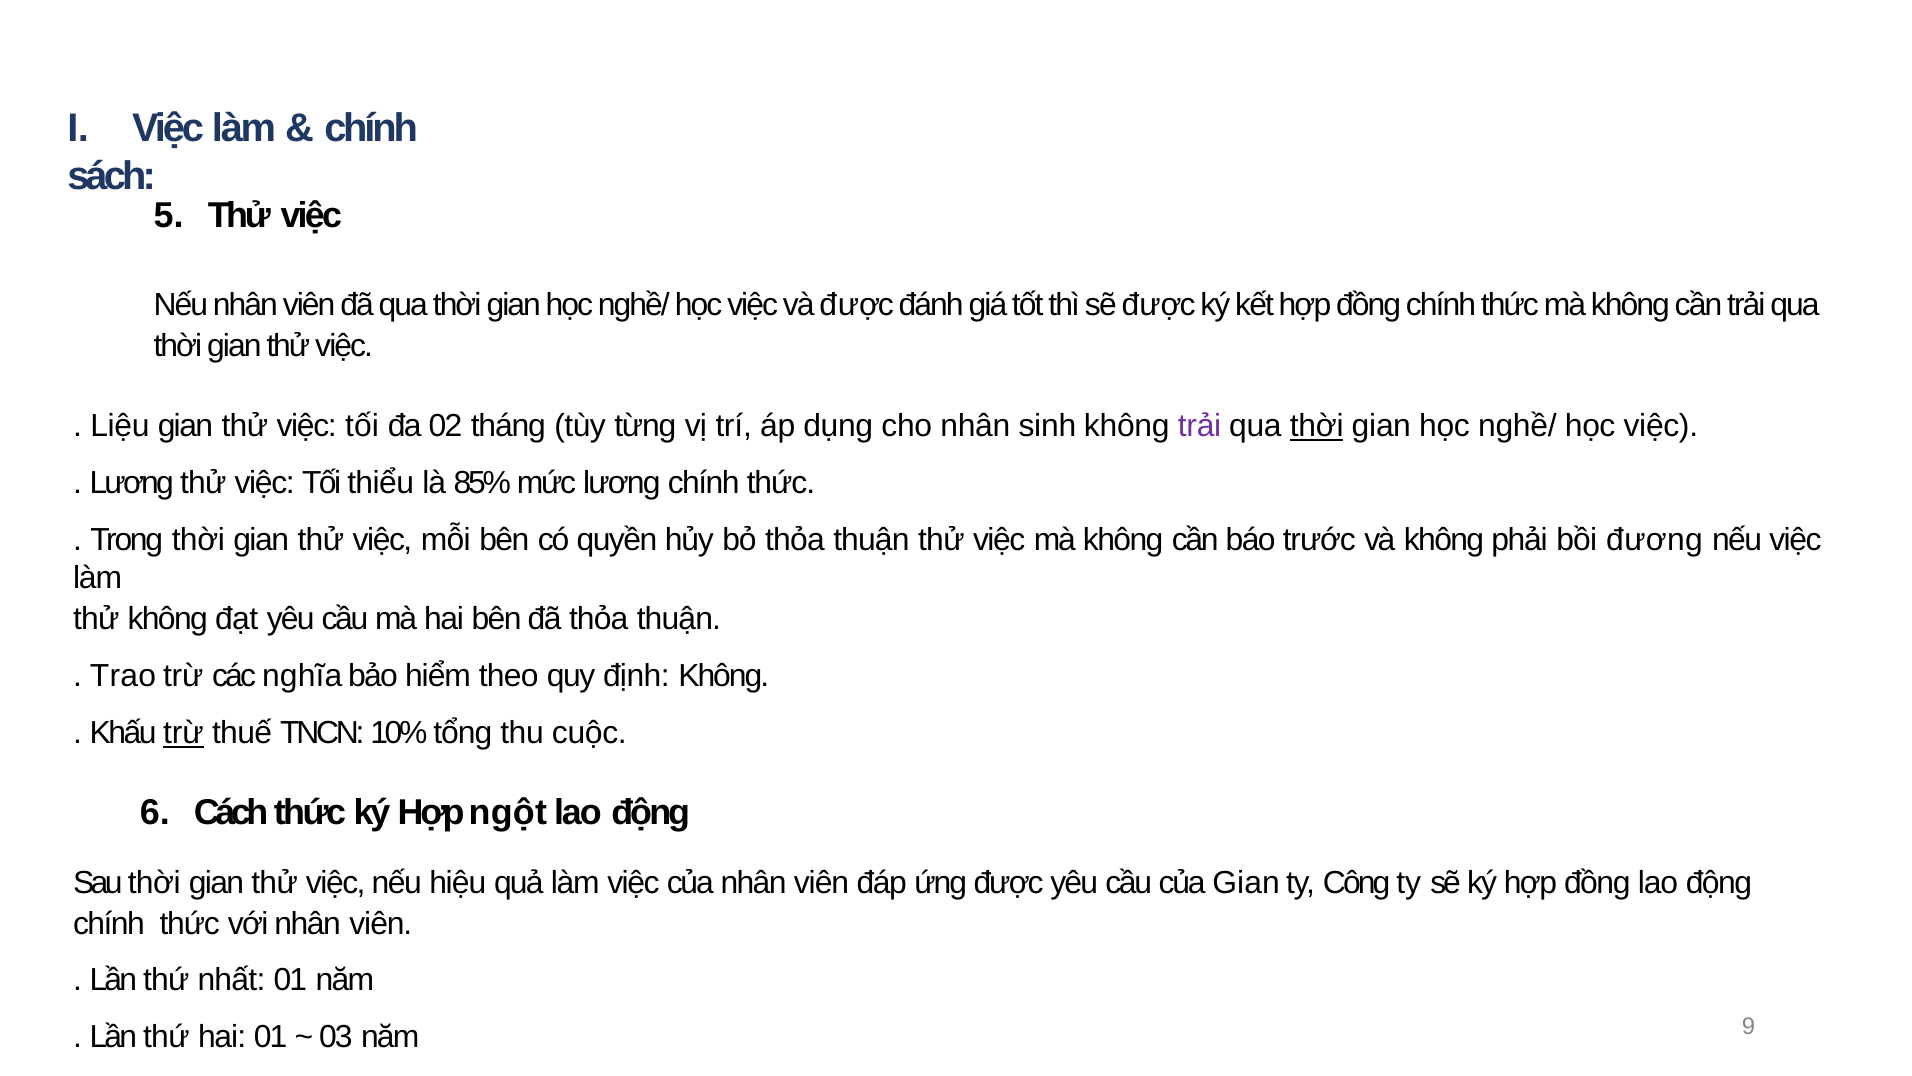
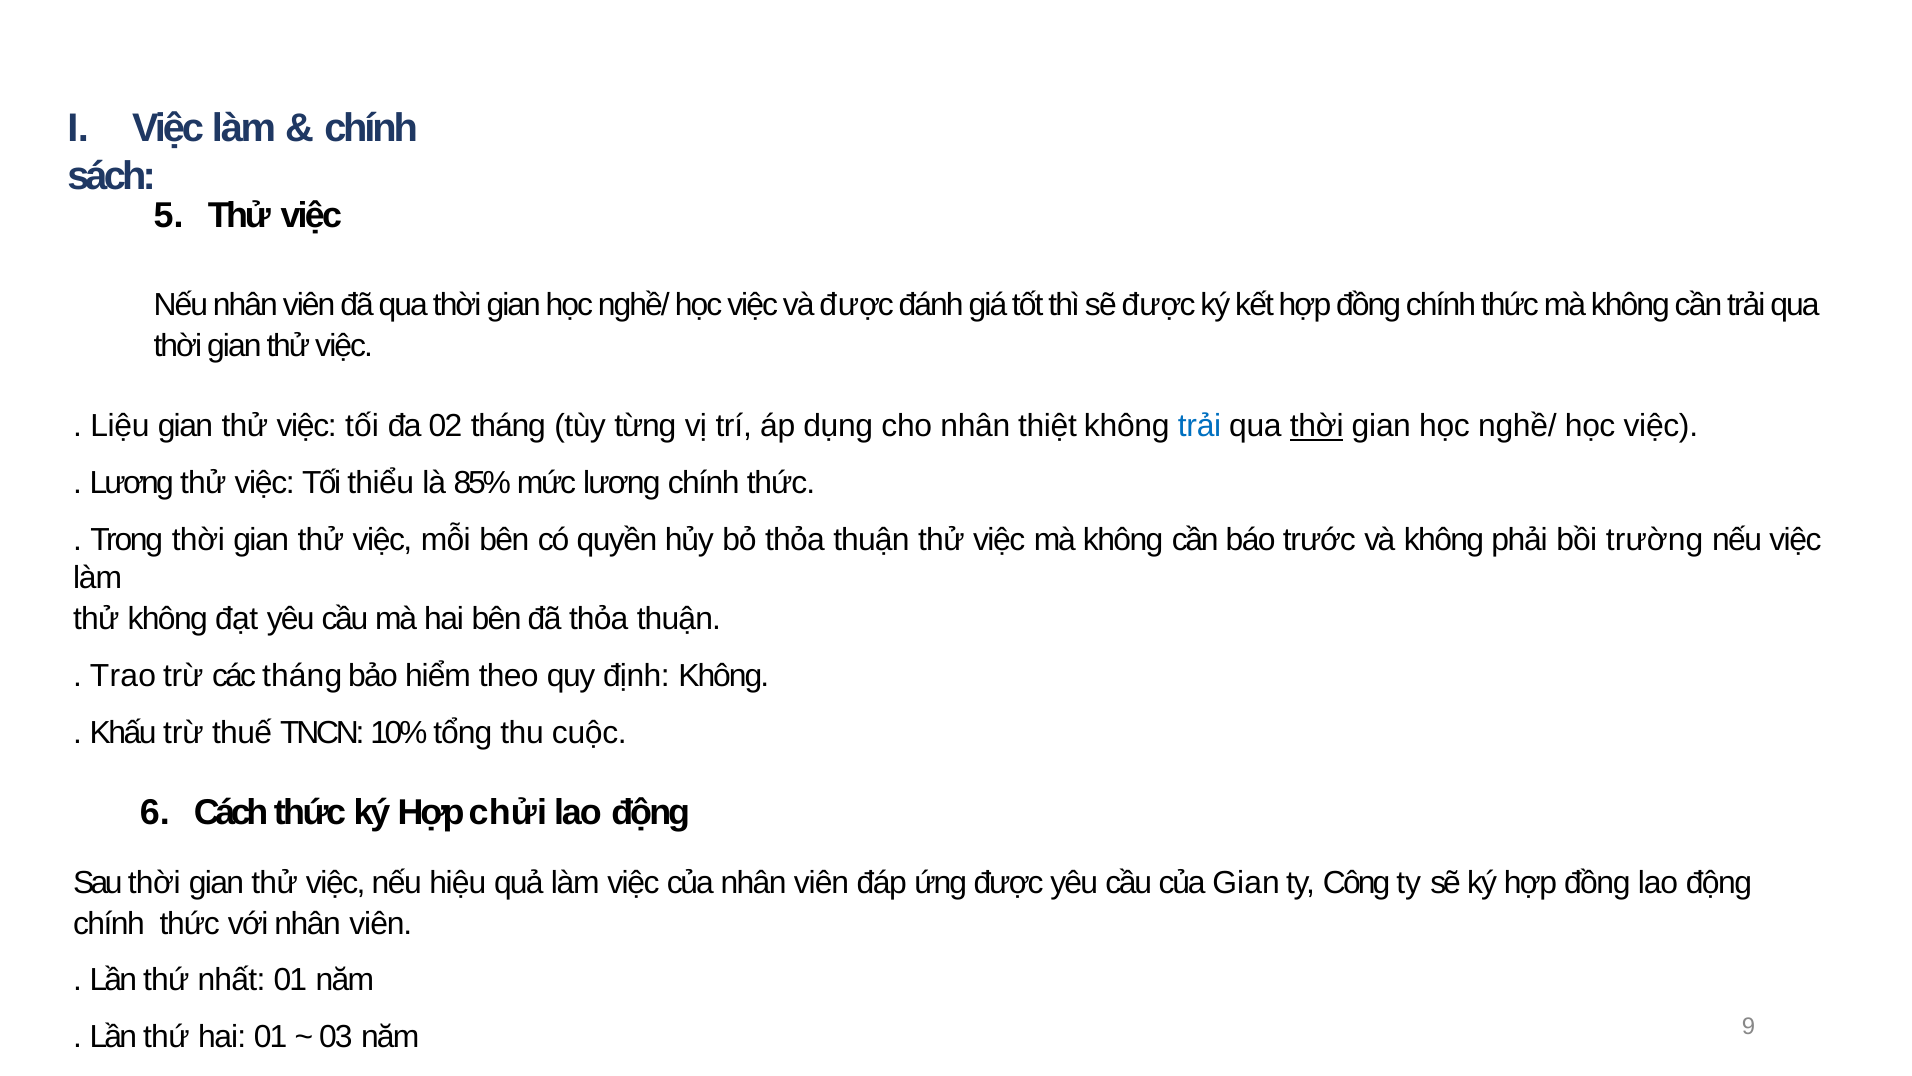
sinh: sinh -> thiệt
trải at (1200, 426) colour: purple -> blue
đương: đương -> trường
các nghĩa: nghĩa -> tháng
trừ at (183, 733) underline: present -> none
ngột: ngột -> chửi
